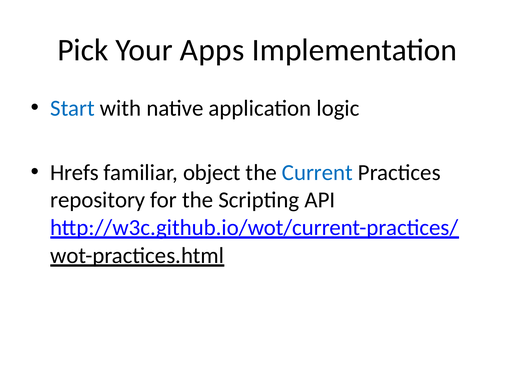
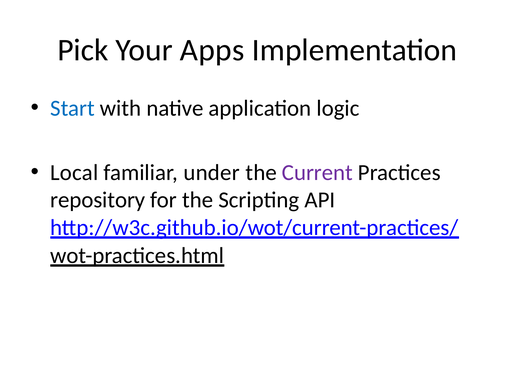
Hrefs: Hrefs -> Local
object: object -> under
Current colour: blue -> purple
